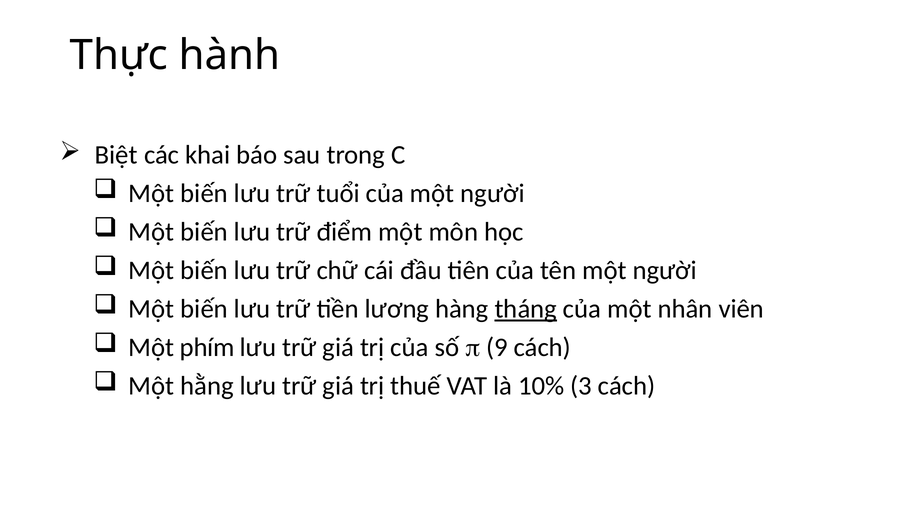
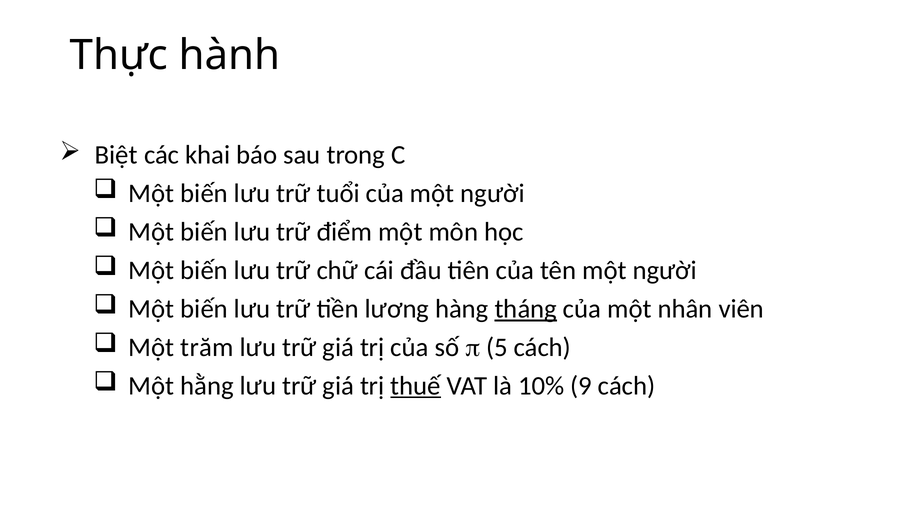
phím: phím -> trăm
9: 9 -> 5
thuế underline: none -> present
3: 3 -> 9
